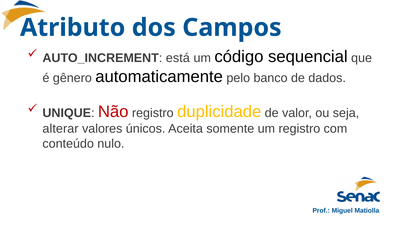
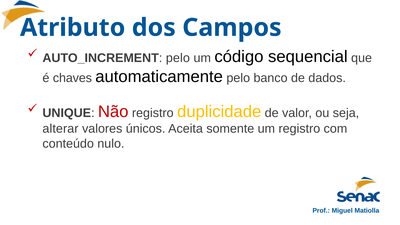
AUTO_INCREMENT está: está -> pelo
gênero: gênero -> chaves
